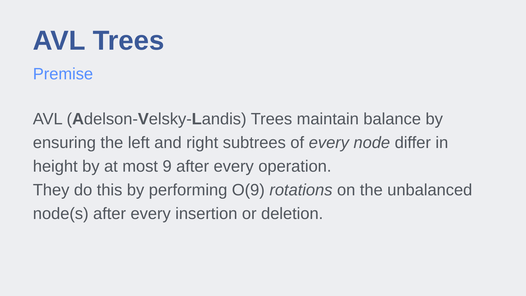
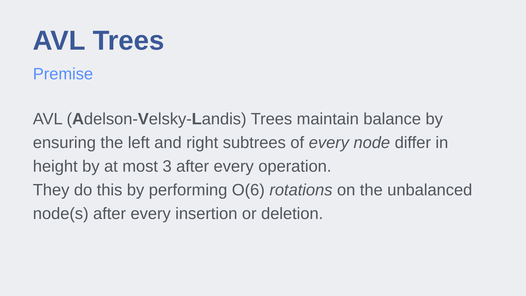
9: 9 -> 3
O(9: O(9 -> O(6
